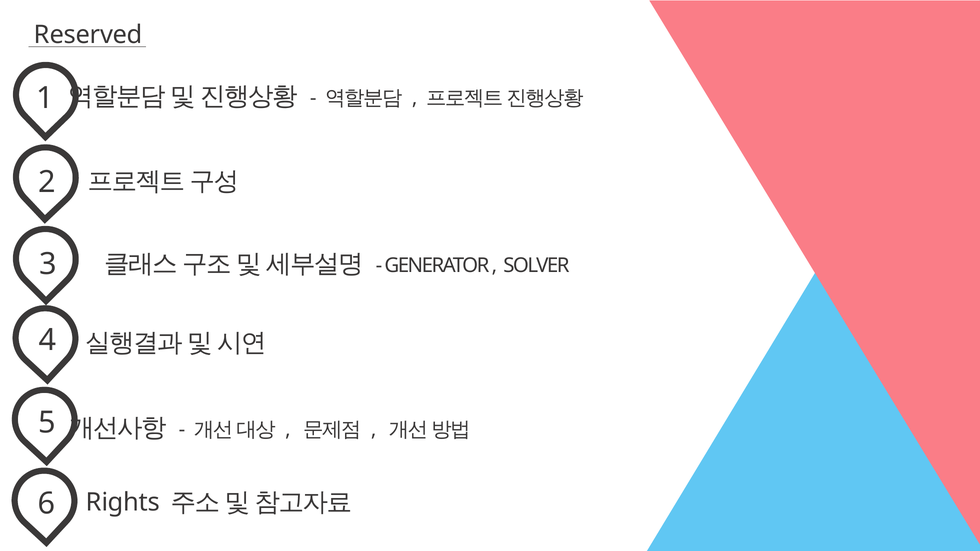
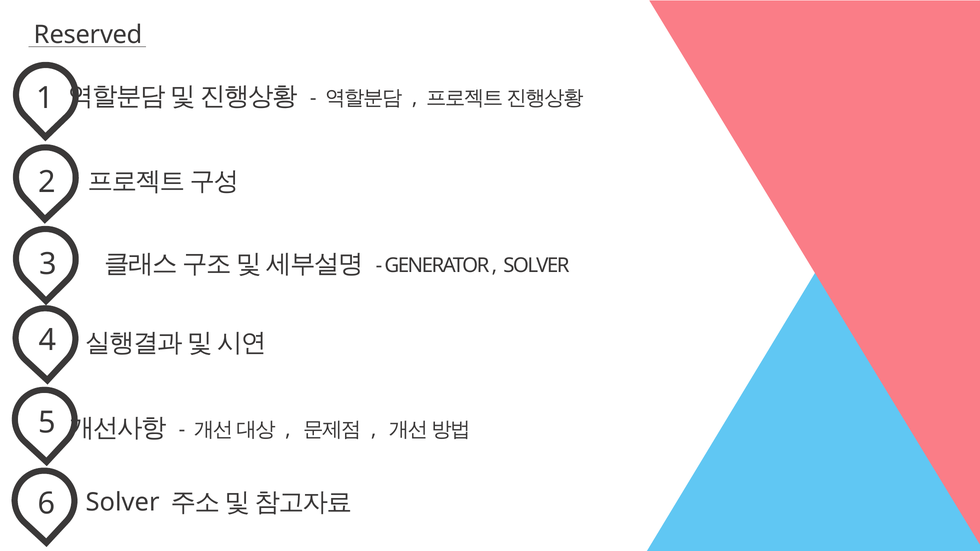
Rights at (123, 503): Rights -> Solver
